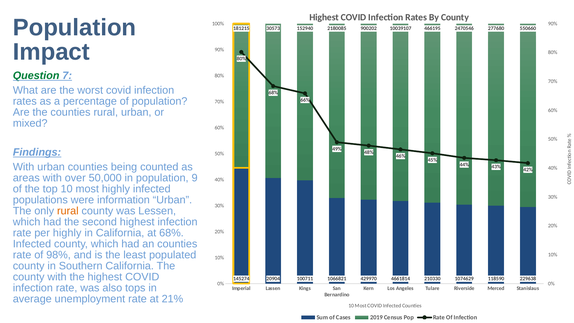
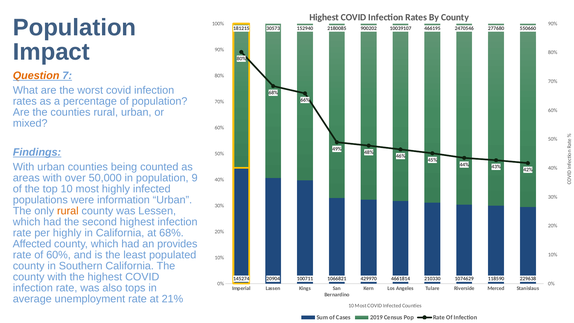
Question colour: green -> orange
Infected at (32, 244): Infected -> Affected
an counties: counties -> provides
of 98%: 98% -> 60%
